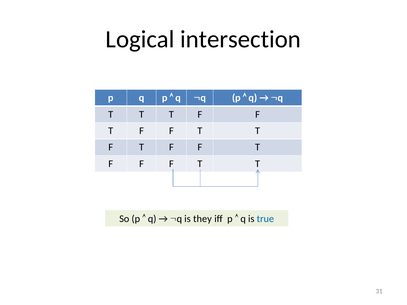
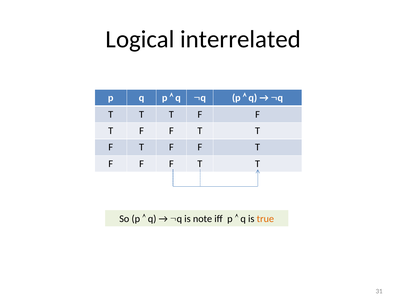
intersection: intersection -> interrelated
they: they -> note
true colour: blue -> orange
